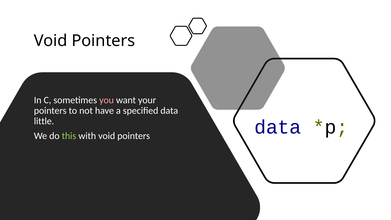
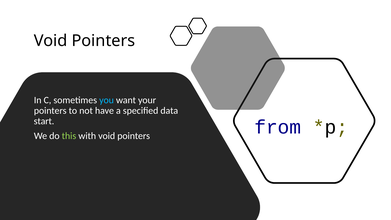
you colour: pink -> light blue
little: little -> start
pointers data: data -> from
